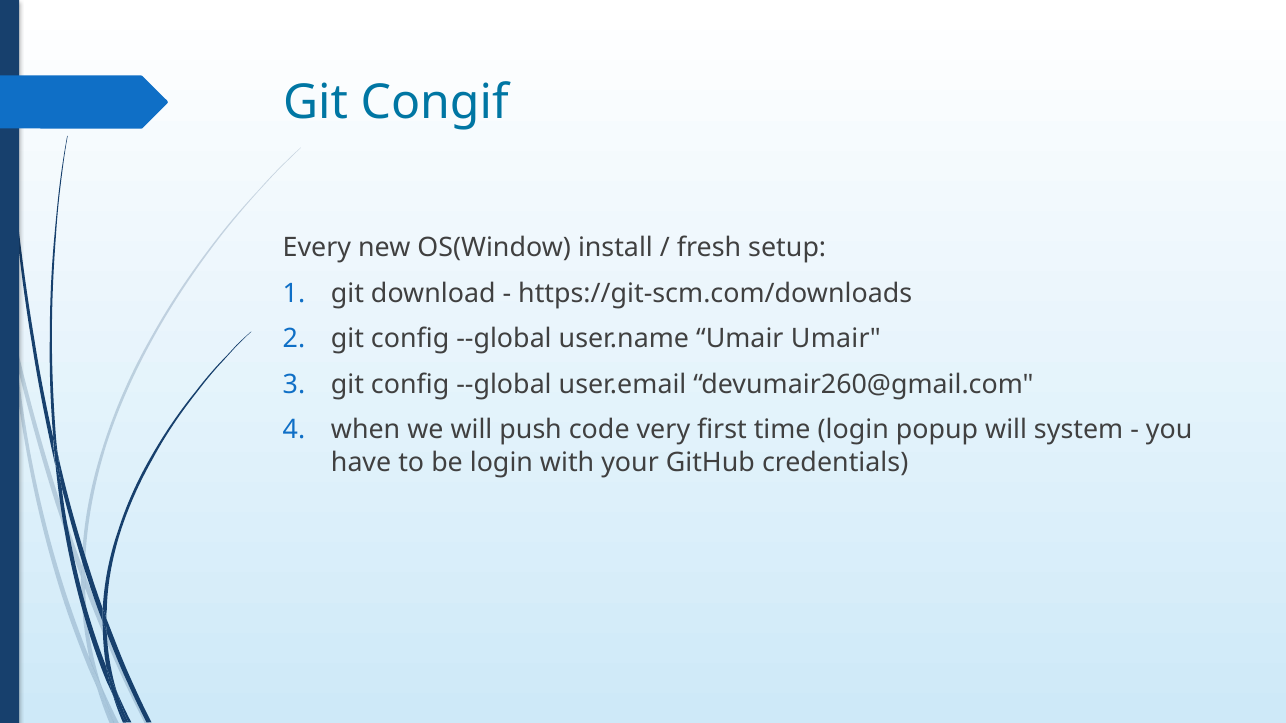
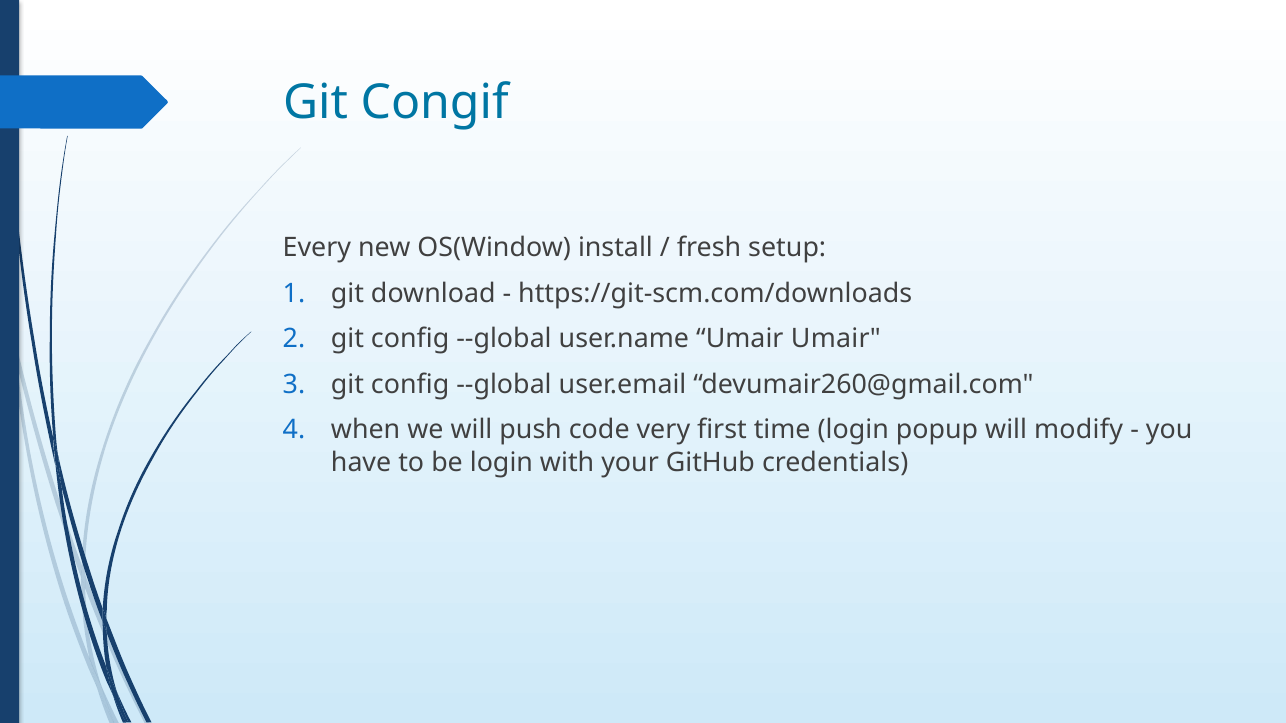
system: system -> modify
